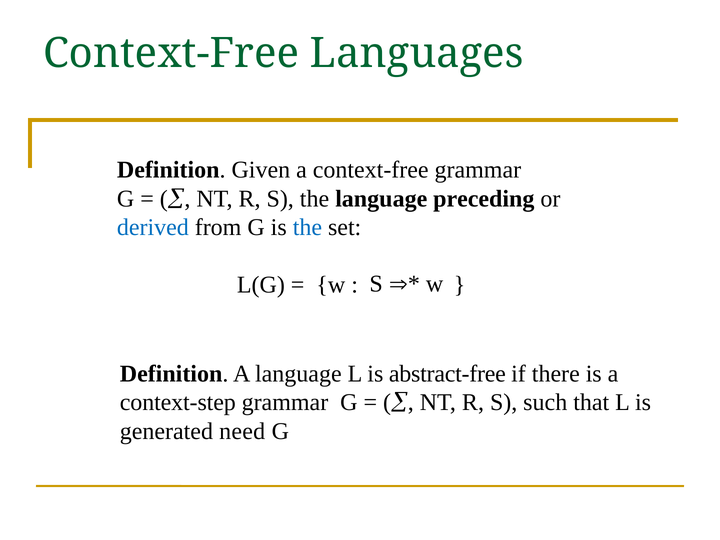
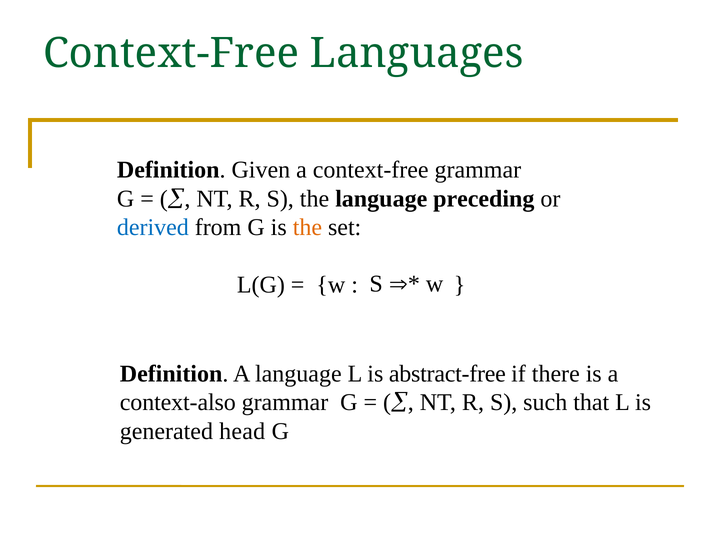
the at (307, 227) colour: blue -> orange
context-step: context-step -> context-also
need: need -> head
